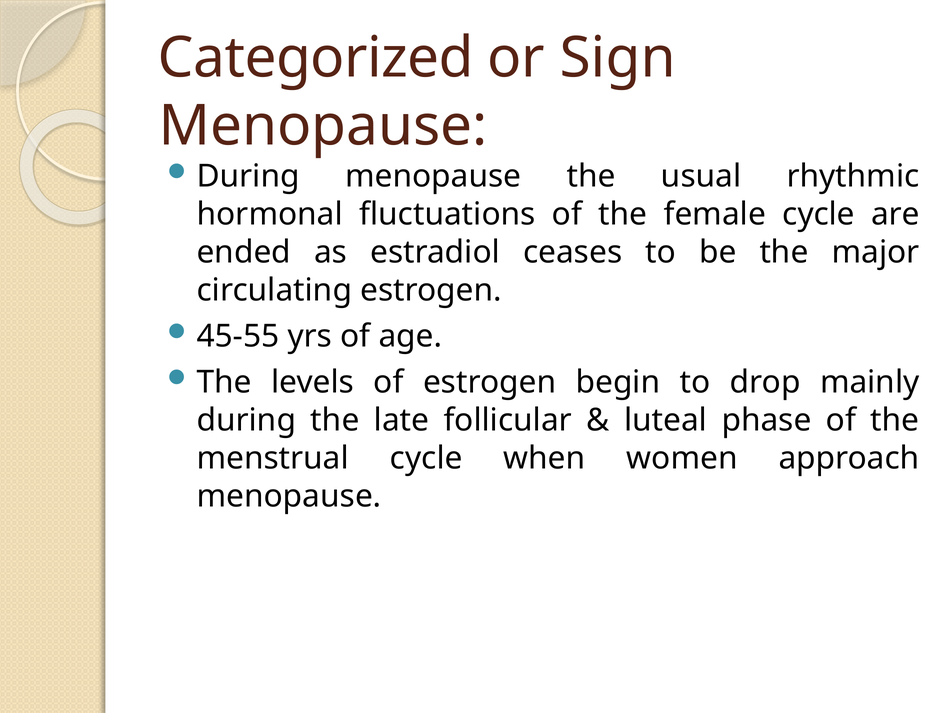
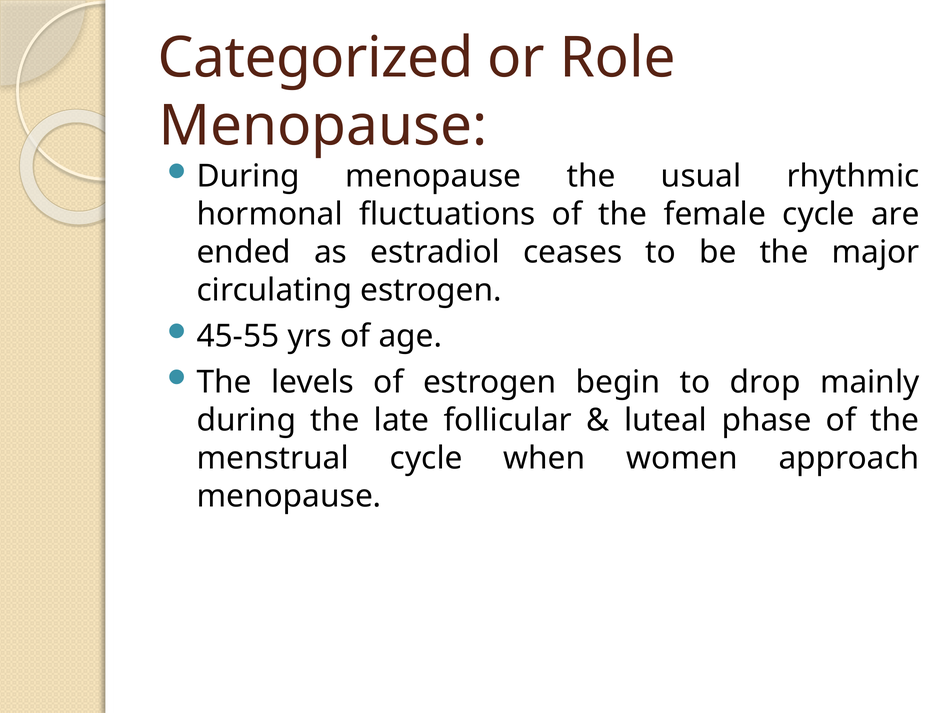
Sign: Sign -> Role
